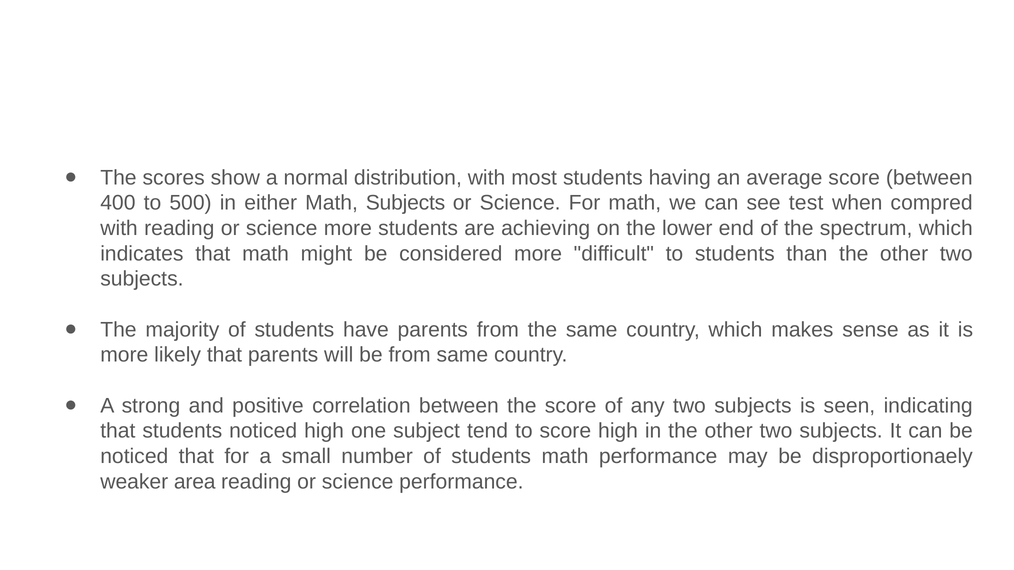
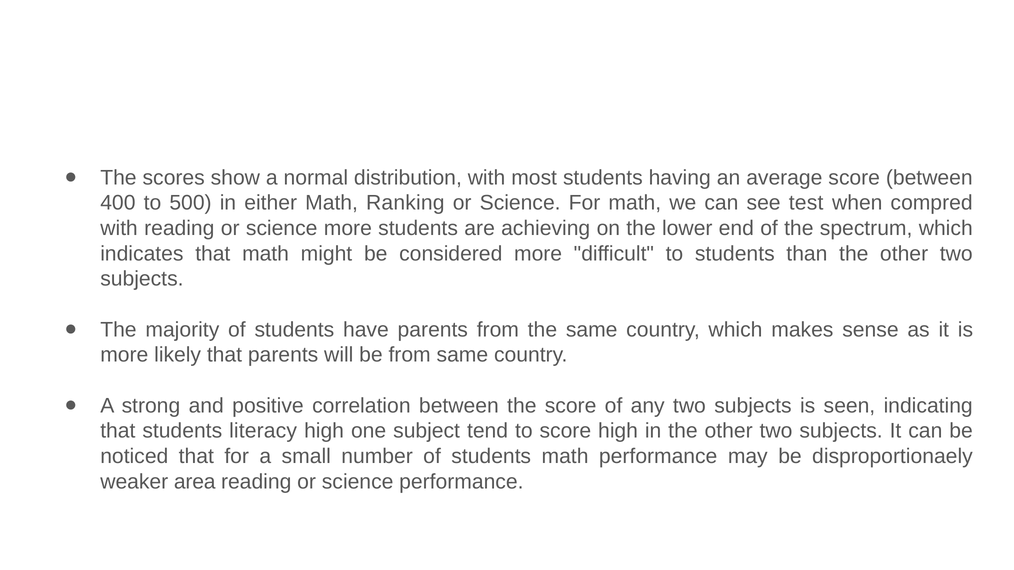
Math Subjects: Subjects -> Ranking
students noticed: noticed -> literacy
